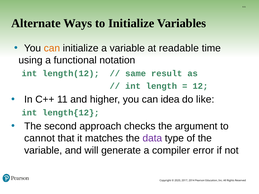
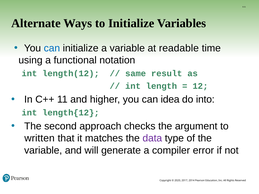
can at (52, 48) colour: orange -> blue
like: like -> into
cannot: cannot -> written
